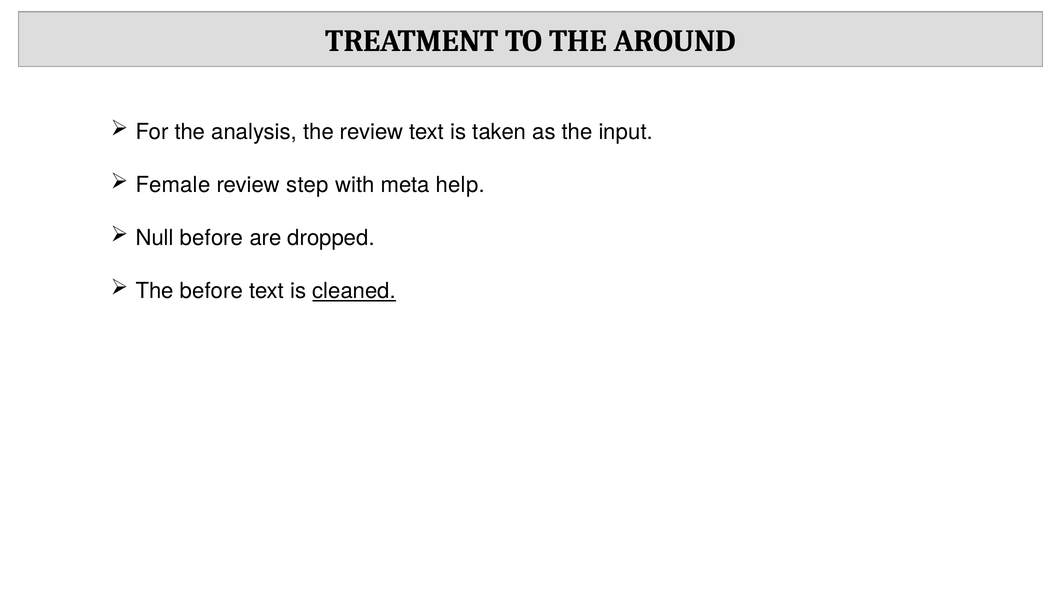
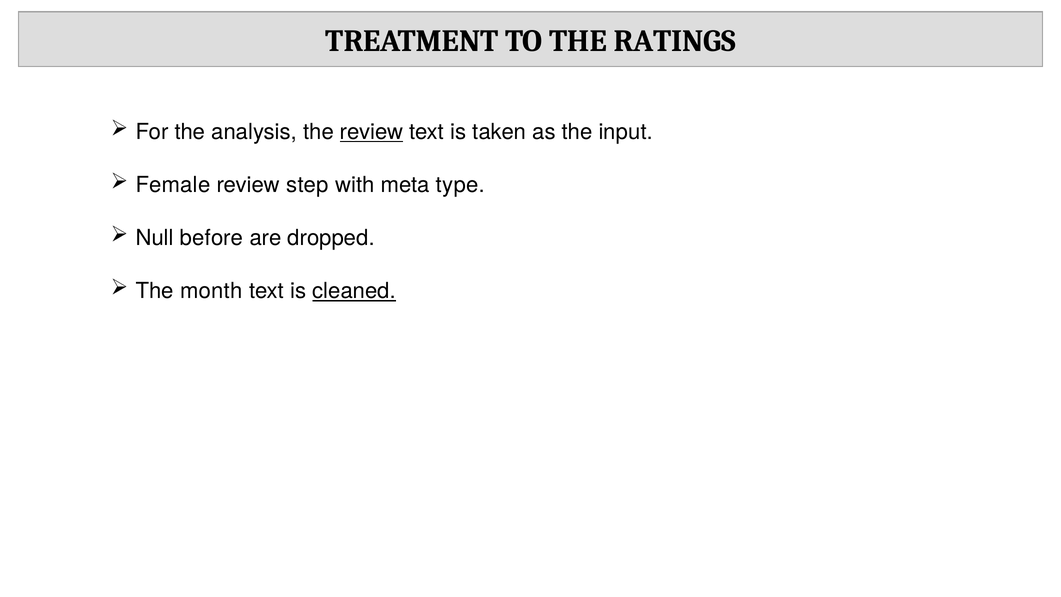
AROUND: AROUND -> RATINGS
review at (372, 132) underline: none -> present
help: help -> type
The before: before -> month
